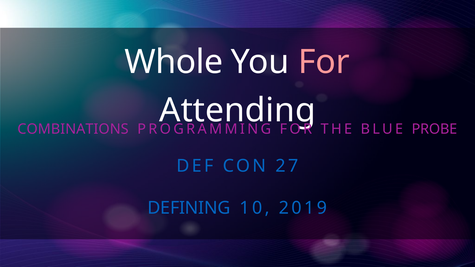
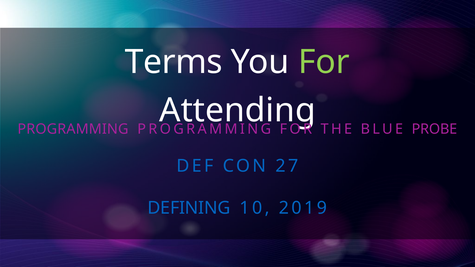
Whole: Whole -> Terms
For at (324, 62) colour: pink -> light green
COMBINATIONS at (73, 129): COMBINATIONS -> PROGRAMMING
